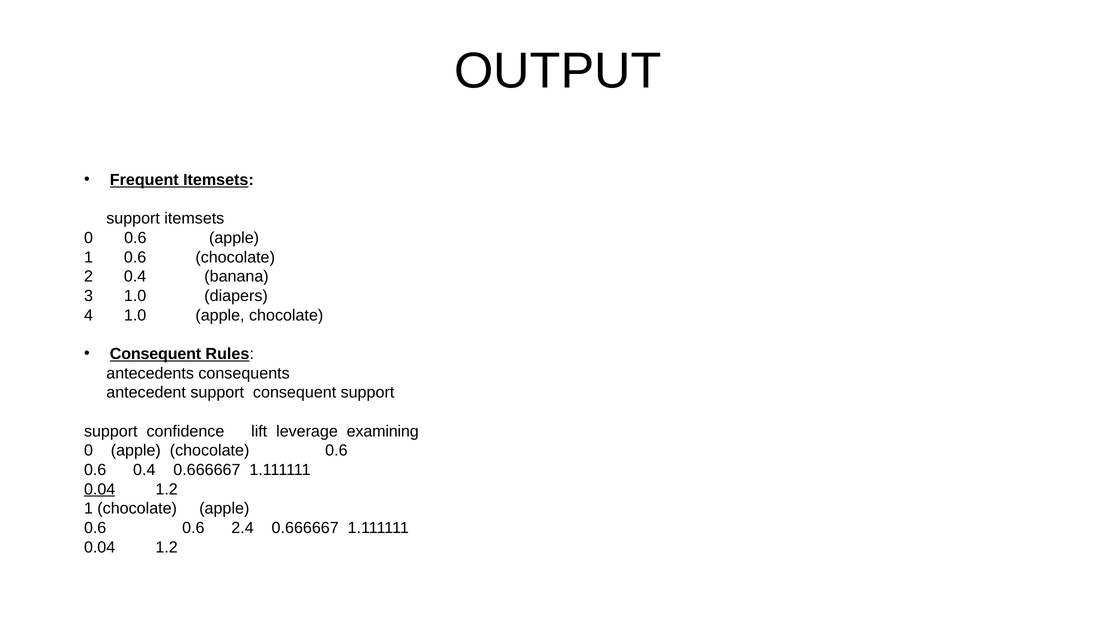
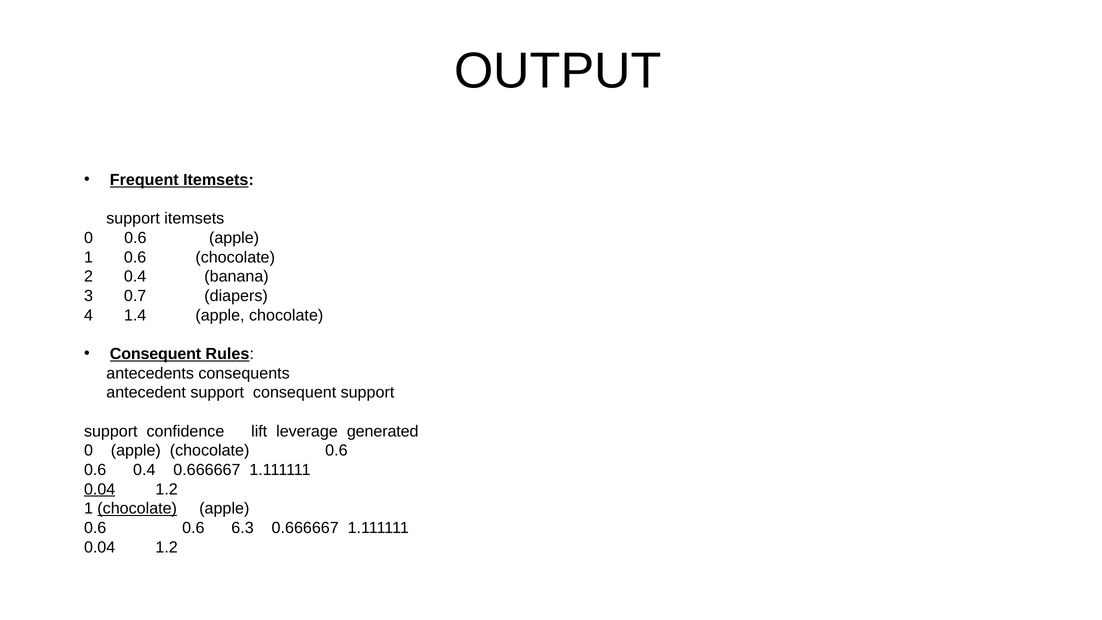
1.0 at (135, 296): 1.0 -> 0.7
1.0 at (135, 315): 1.0 -> 1.4
examining: examining -> generated
chocolate at (137, 509) underline: none -> present
2.4: 2.4 -> 6.3
